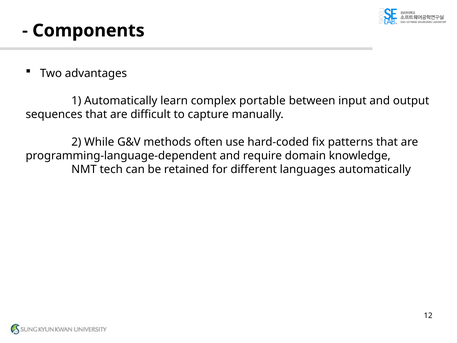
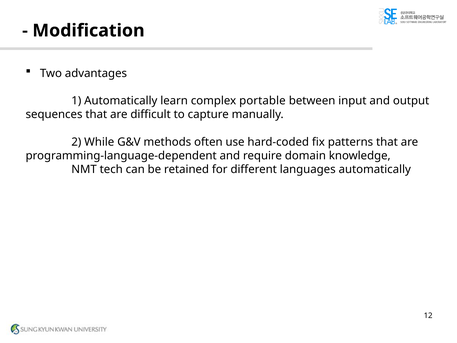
Components: Components -> Modification
